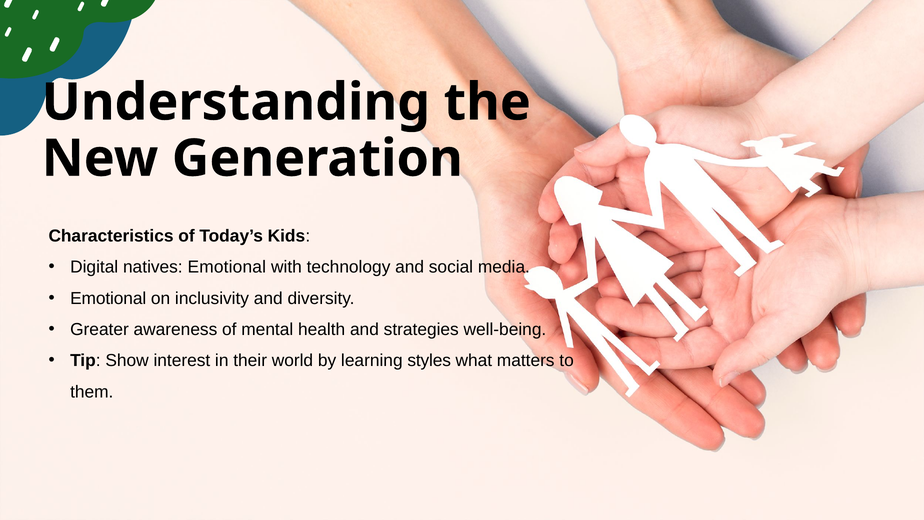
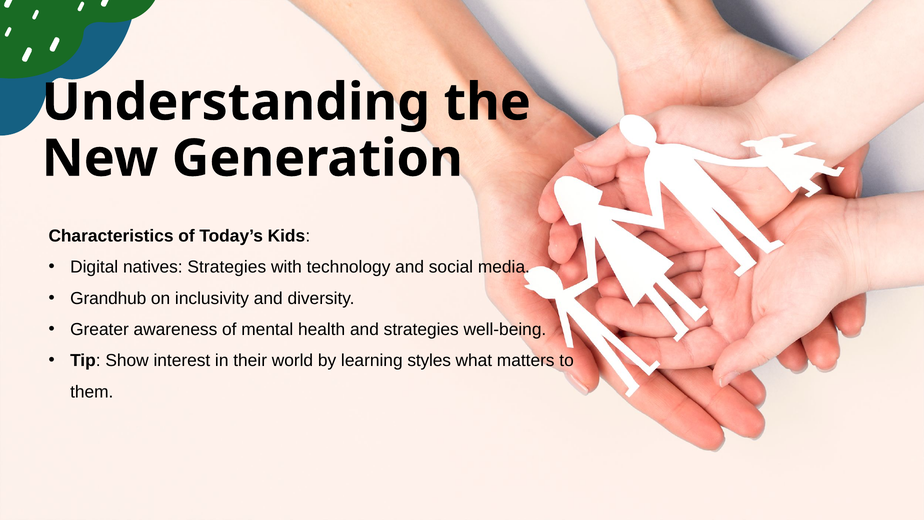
natives Emotional: Emotional -> Strategies
Emotional at (108, 298): Emotional -> Grandhub
